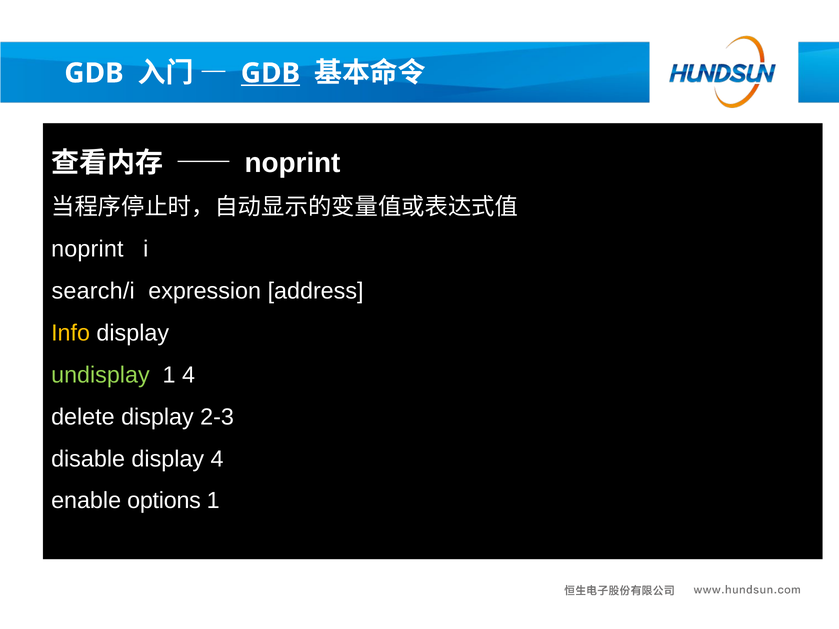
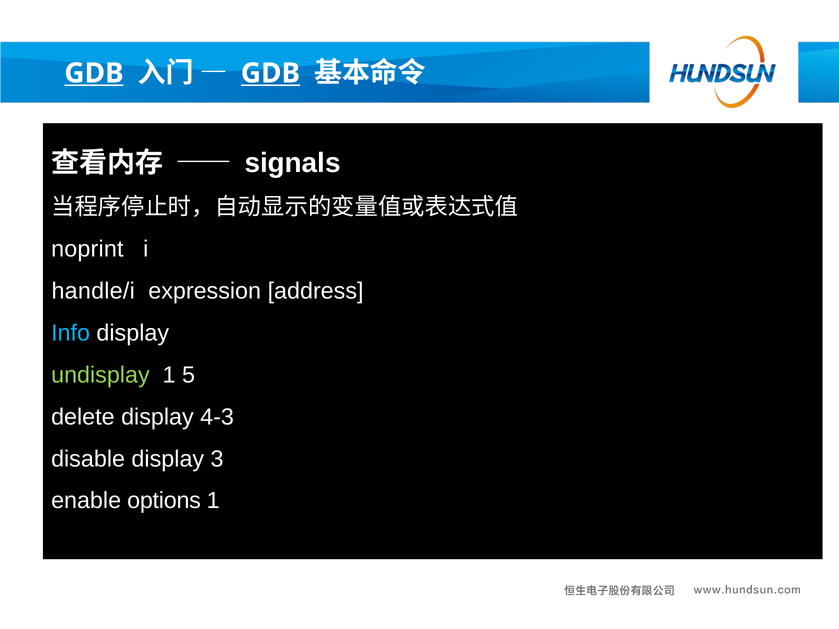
GDB at (94, 73) underline: none -> present
noprint at (293, 163): noprint -> signals
search/i: search/i -> handle/i
Info colour: yellow -> light blue
1 4: 4 -> 5
2-3: 2-3 -> 4-3
display 4: 4 -> 3
